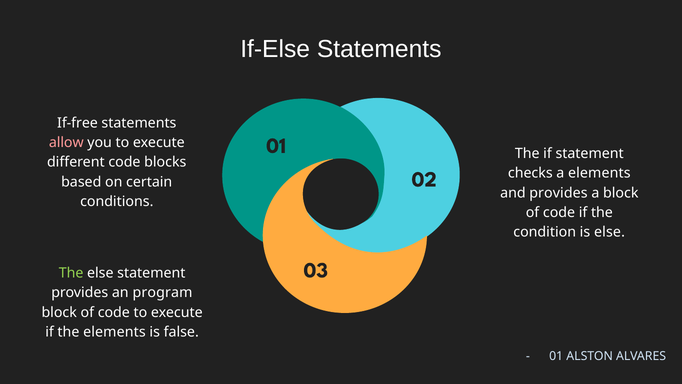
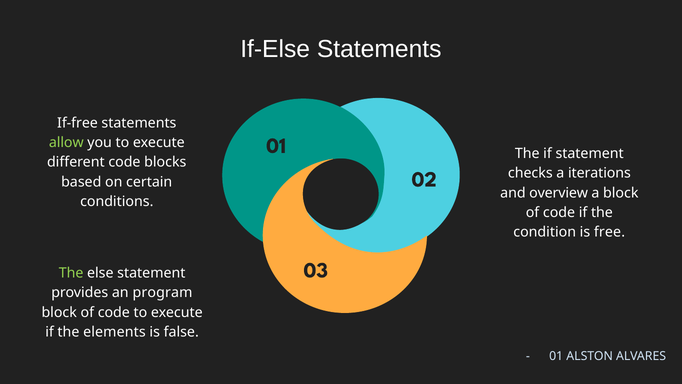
allow colour: pink -> light green
a elements: elements -> iterations
and provides: provides -> overview
is else: else -> free
